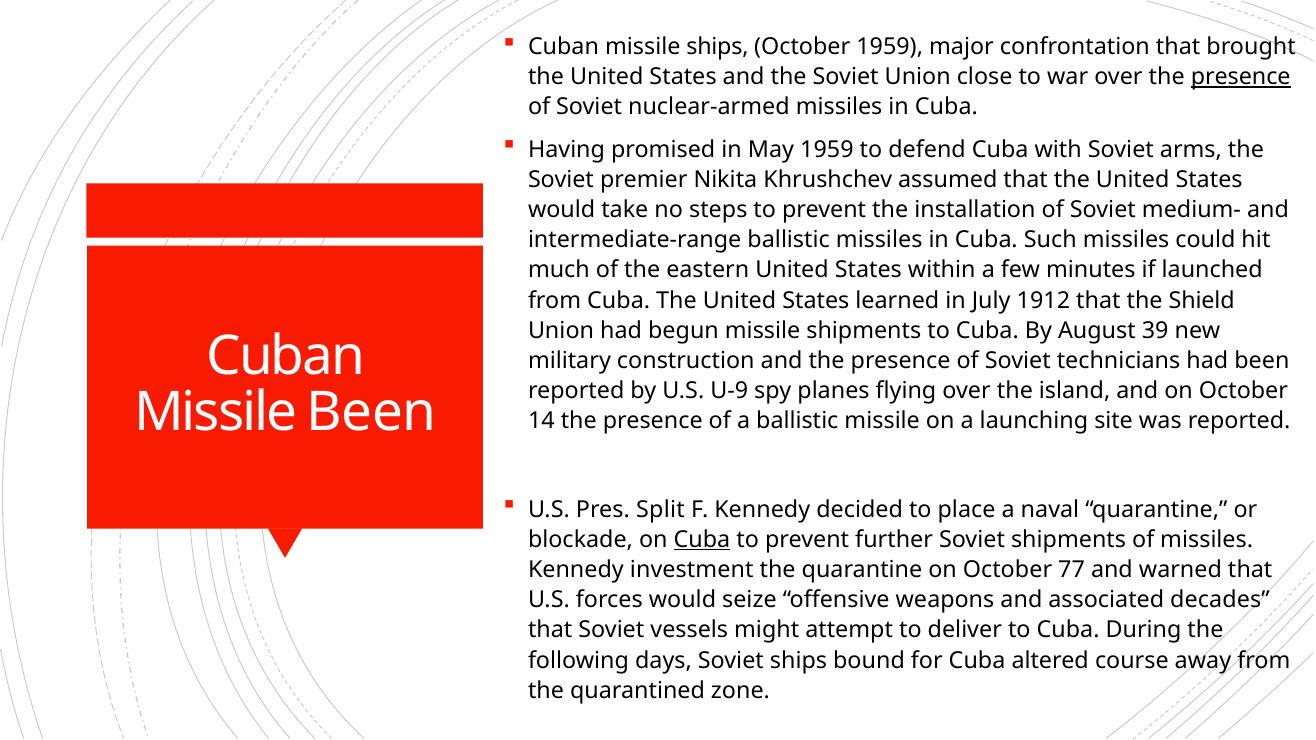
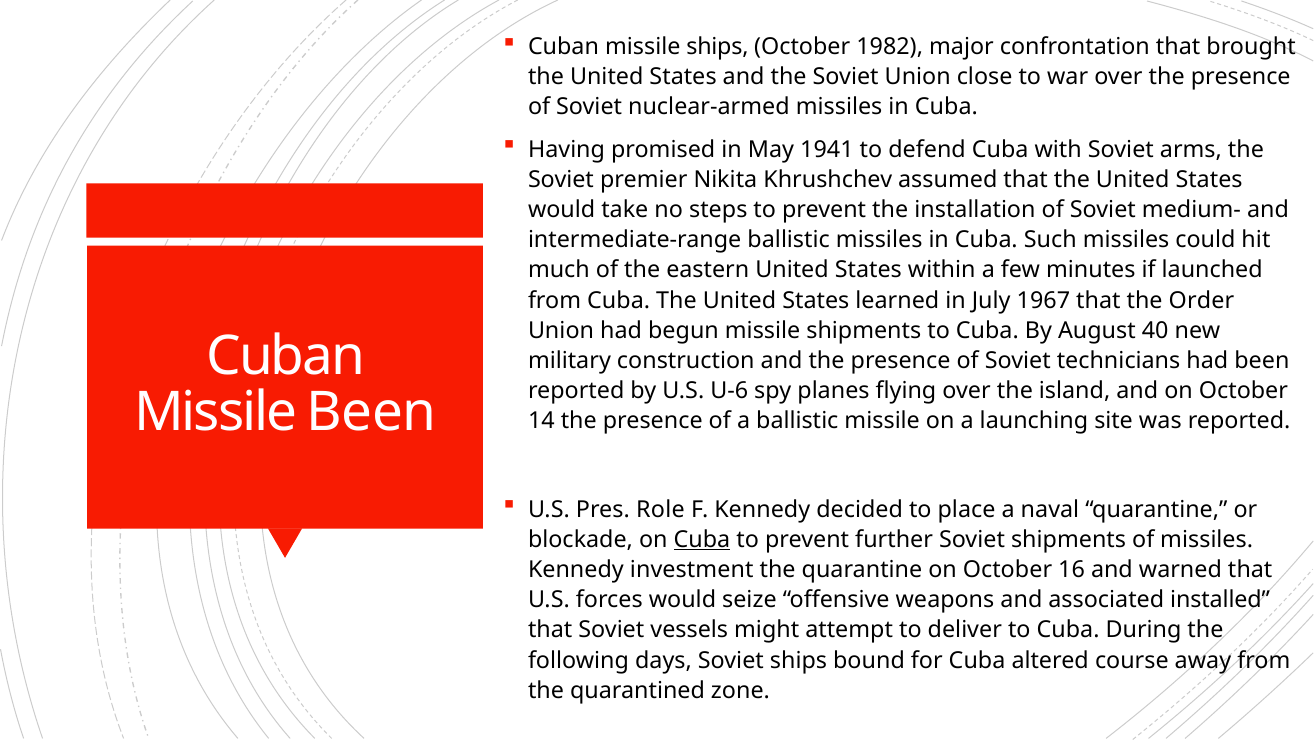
October 1959: 1959 -> 1982
presence at (1241, 77) underline: present -> none
May 1959: 1959 -> 1941
1912: 1912 -> 1967
Shield: Shield -> Order
39: 39 -> 40
U-9: U-9 -> U-6
Split: Split -> Role
77: 77 -> 16
decades: decades -> installed
